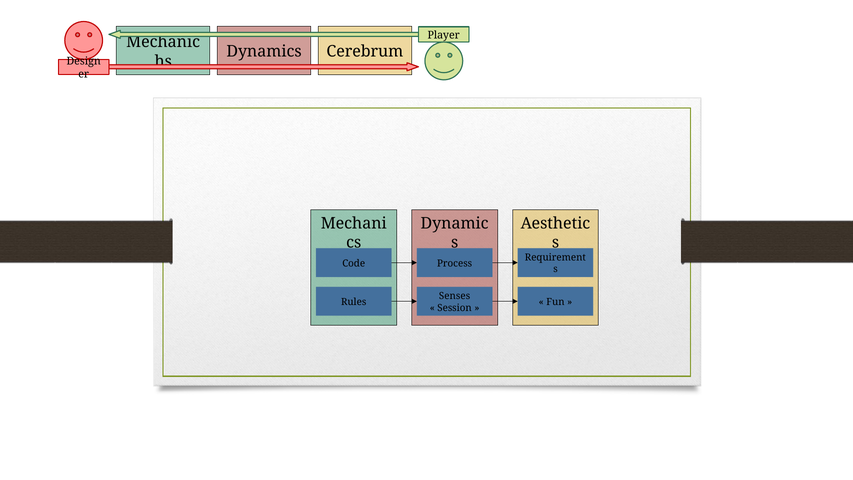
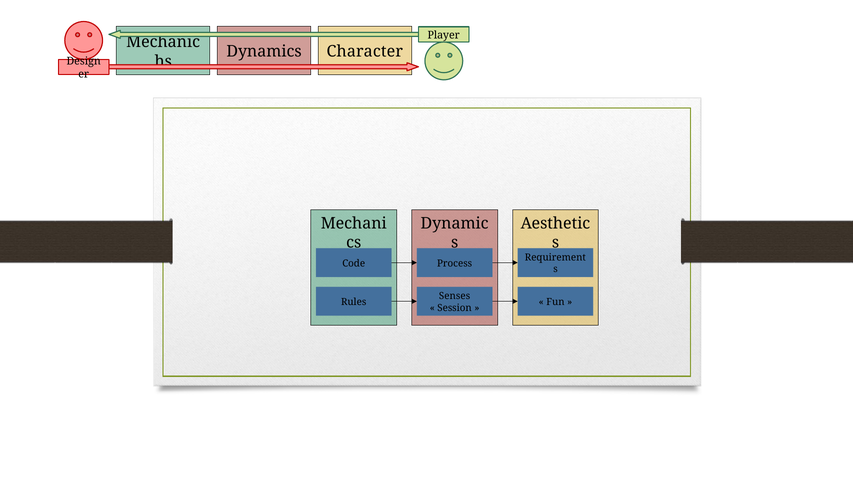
Cerebrum: Cerebrum -> Character
